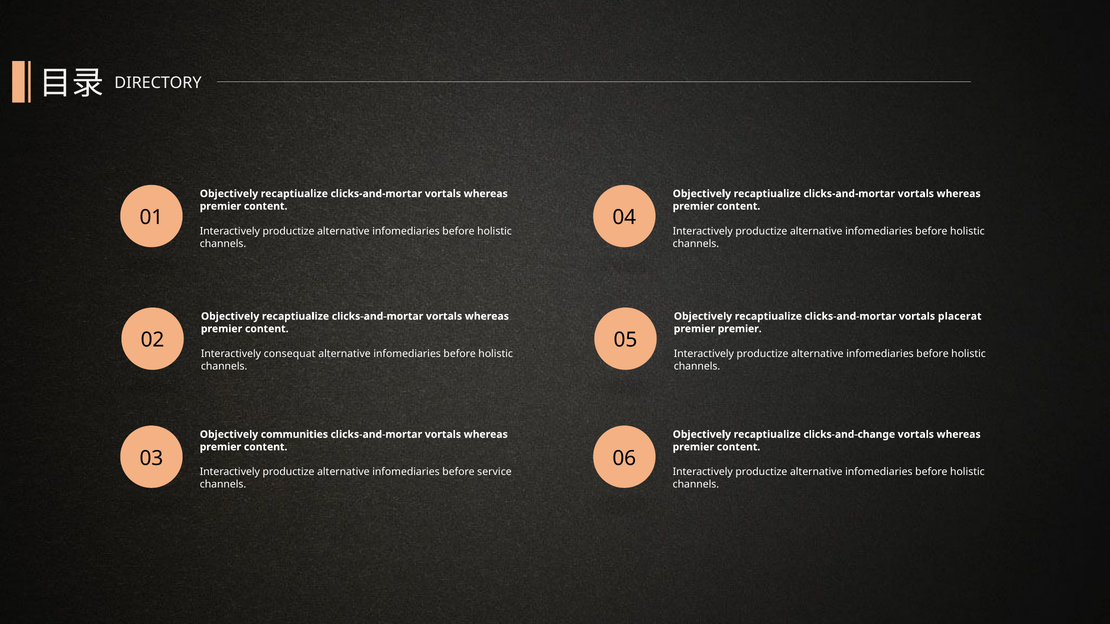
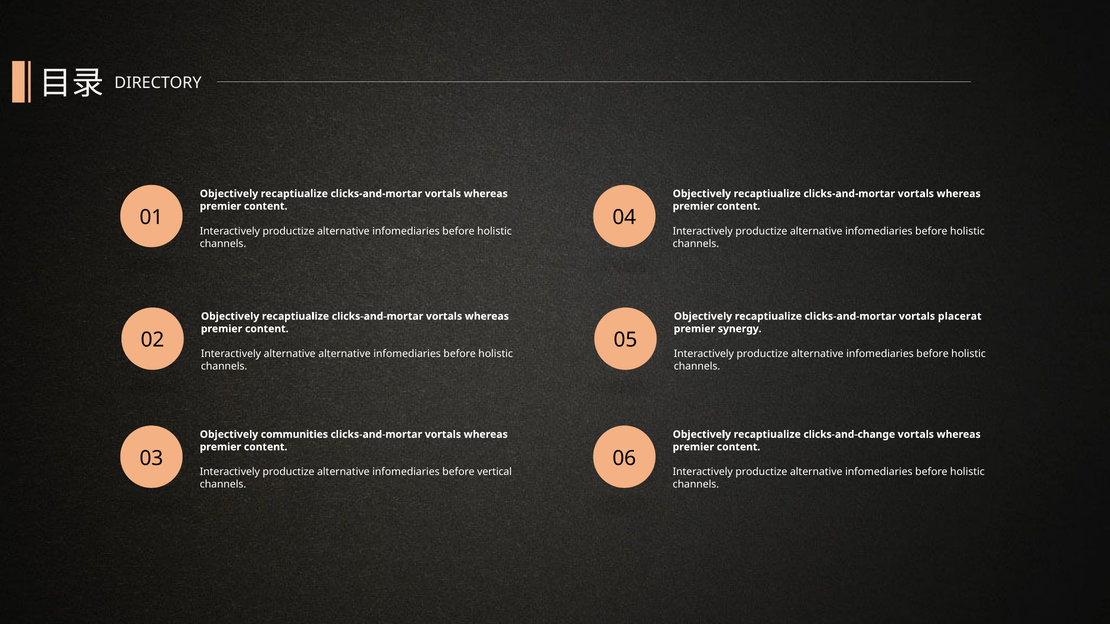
premier premier: premier -> synergy
Interactively consequat: consequat -> alternative
service: service -> vertical
